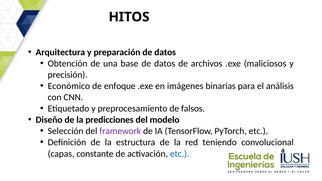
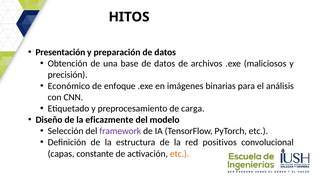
Arquitectura: Arquitectura -> Presentación
falsos: falsos -> carga
predicciones: predicciones -> eficazmente
teniendo: teniendo -> positivos
etc at (180, 154) colour: blue -> orange
